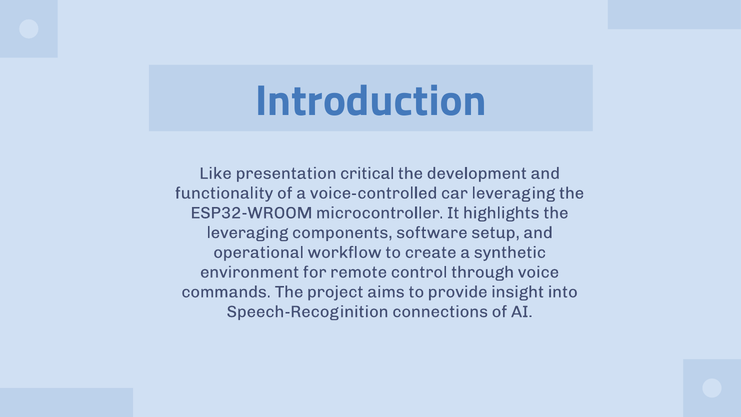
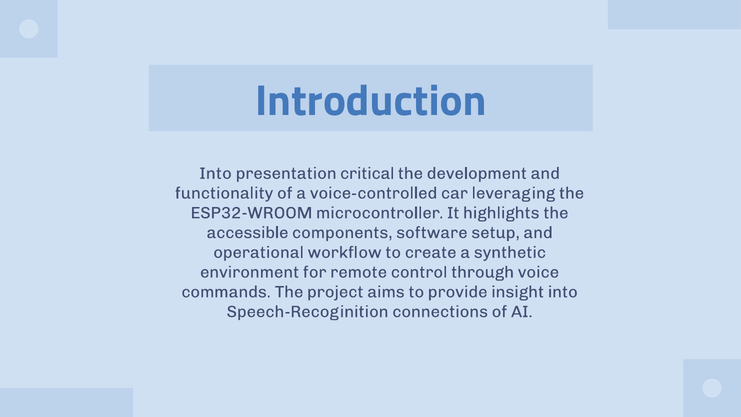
Like at (216, 173): Like -> Into
leveraging at (247, 233): leveraging -> accessible
